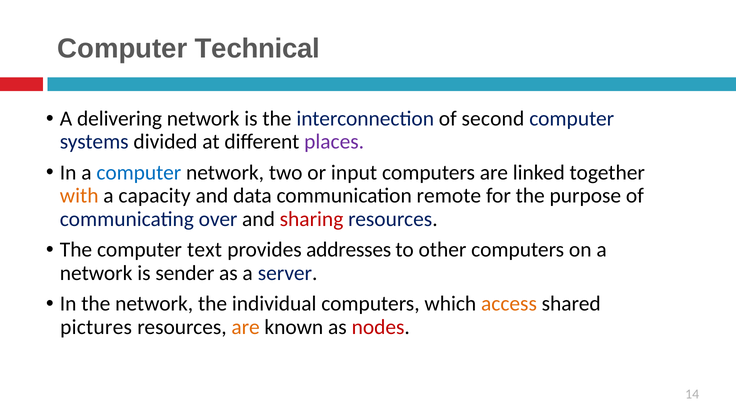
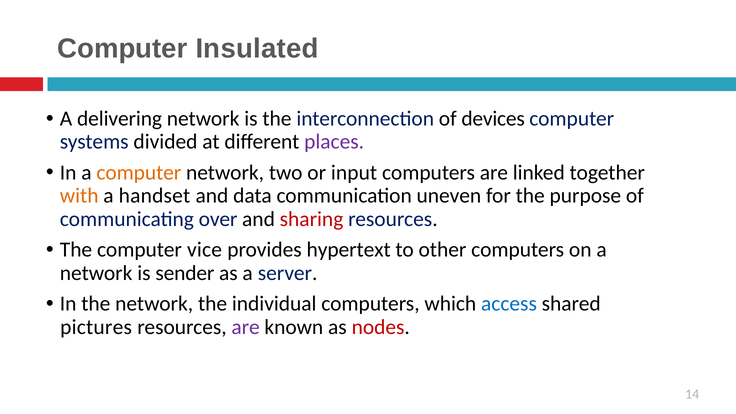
Technical: Technical -> Insulated
second: second -> devices
computer at (139, 173) colour: blue -> orange
capacity: capacity -> handset
remote: remote -> uneven
text: text -> vice
addresses: addresses -> hypertext
access colour: orange -> blue
are at (246, 327) colour: orange -> purple
